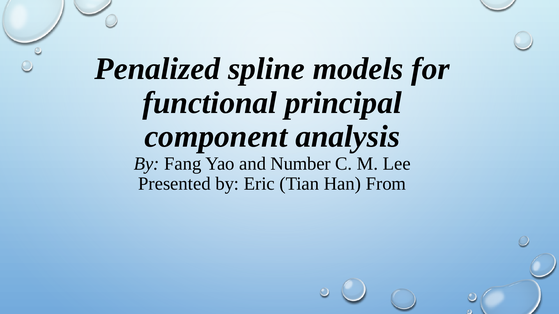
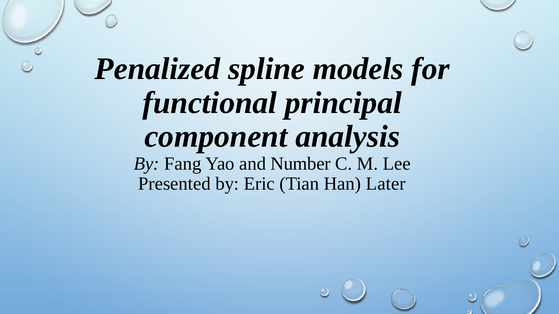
From: From -> Later
